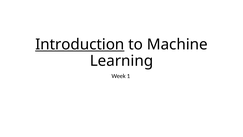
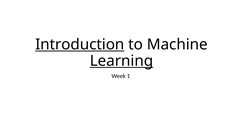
Learning underline: none -> present
